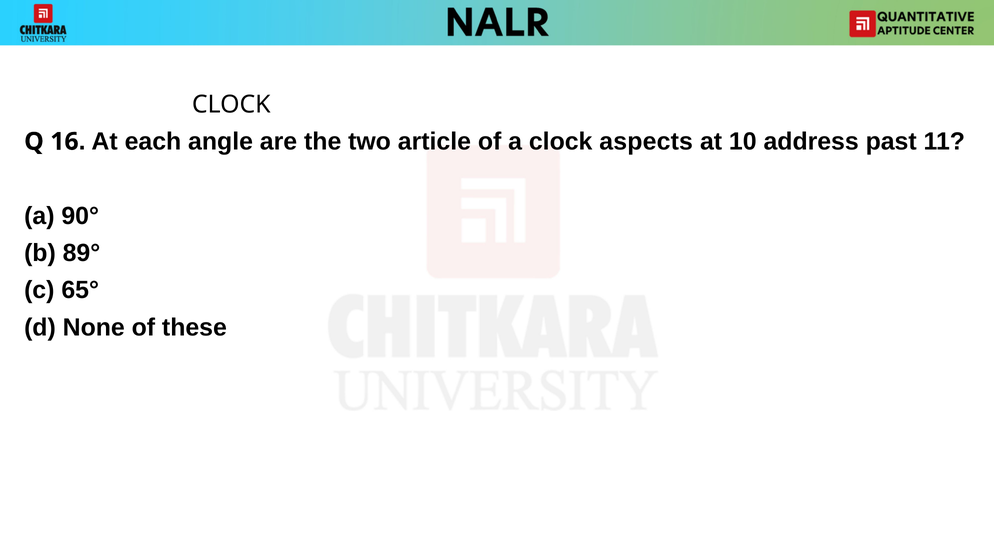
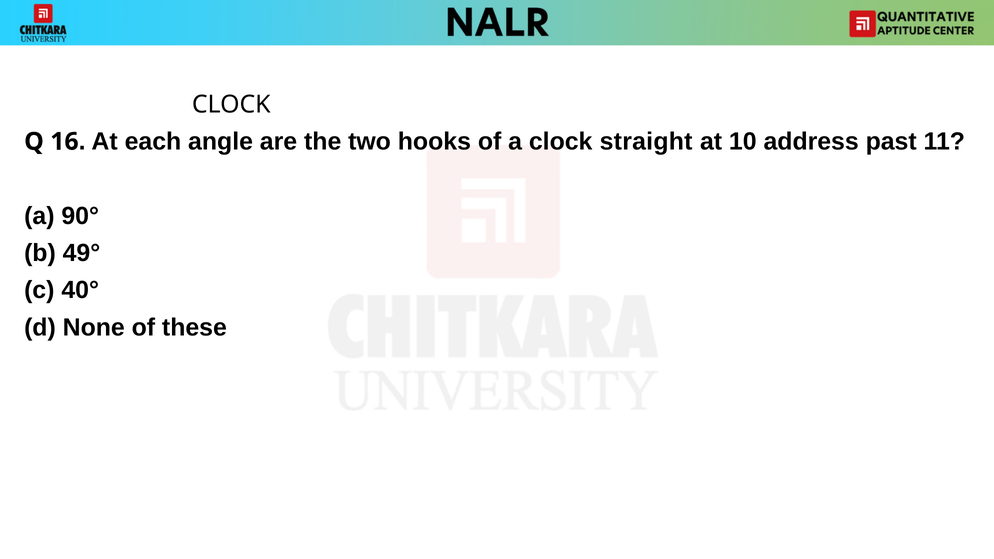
article: article -> hooks
aspects: aspects -> straight
89°: 89° -> 49°
65°: 65° -> 40°
